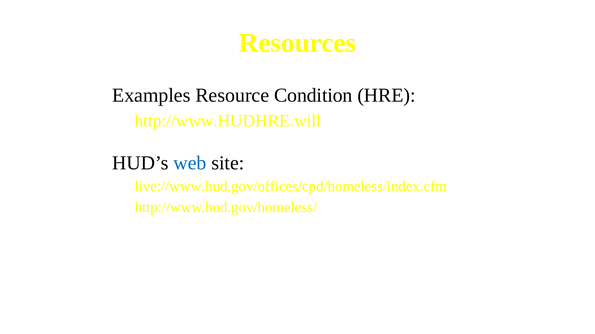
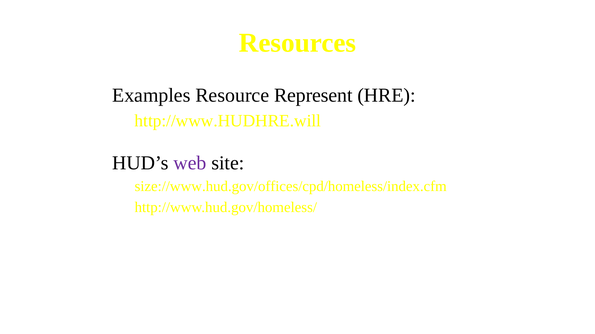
Condition: Condition -> Represent
web colour: blue -> purple
live://www.hud.gov/offices/cpd/homeless/index.cfm: live://www.hud.gov/offices/cpd/homeless/index.cfm -> size://www.hud.gov/offices/cpd/homeless/index.cfm
